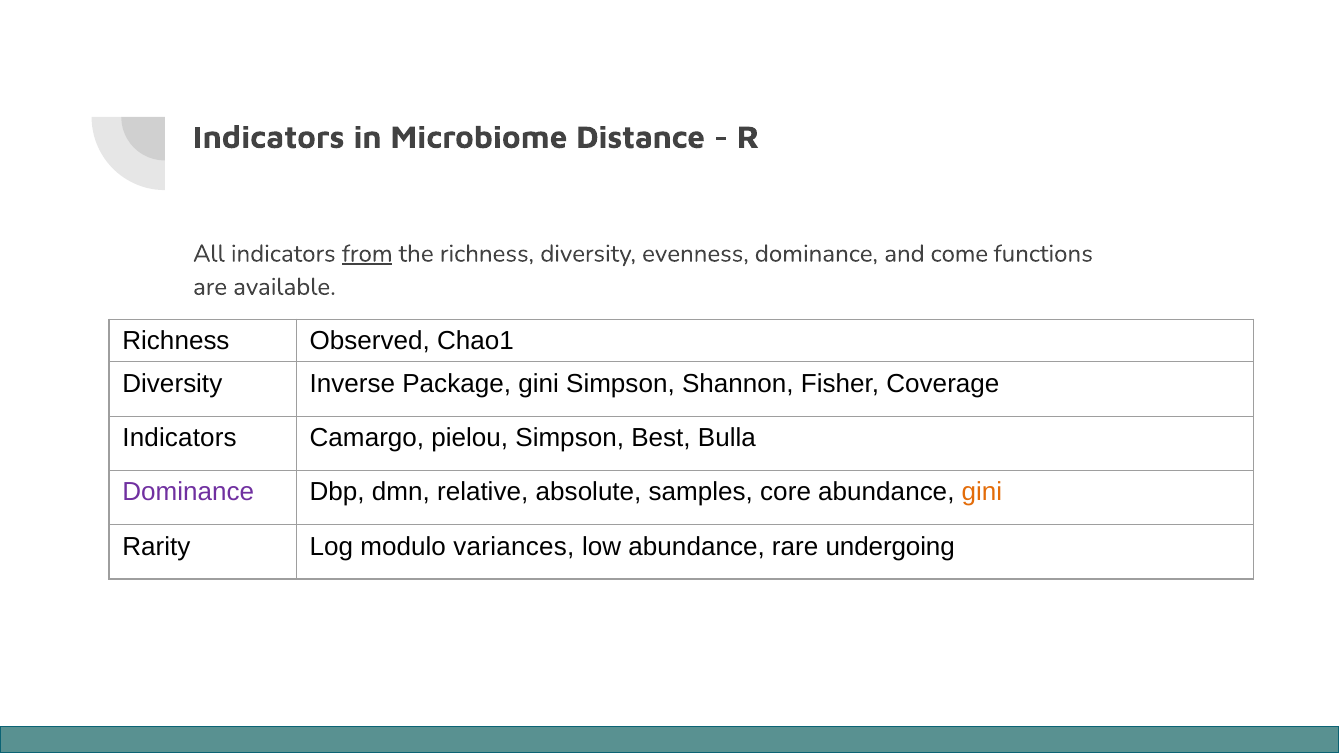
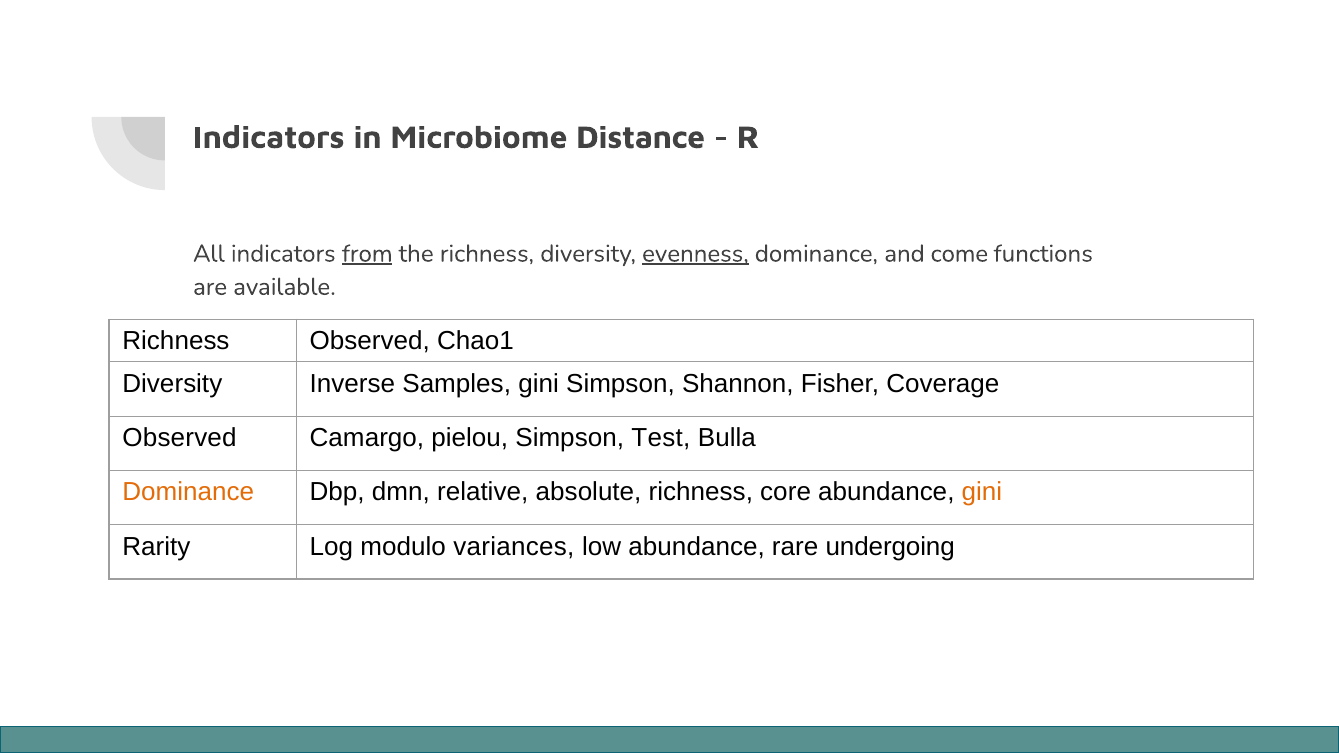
evenness underline: none -> present
Package: Package -> Samples
Indicators at (180, 438): Indicators -> Observed
Best: Best -> Test
Dominance at (188, 492) colour: purple -> orange
absolute samples: samples -> richness
